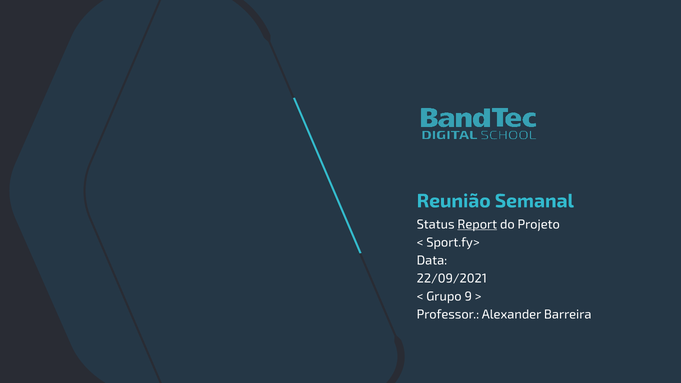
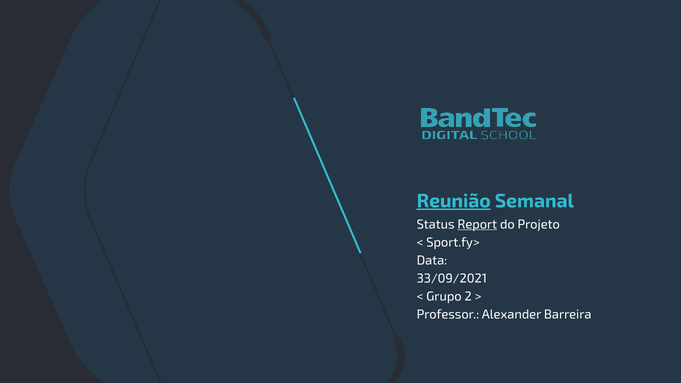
Reunião underline: none -> present
22/09/2021: 22/09/2021 -> 33/09/2021
9: 9 -> 2
